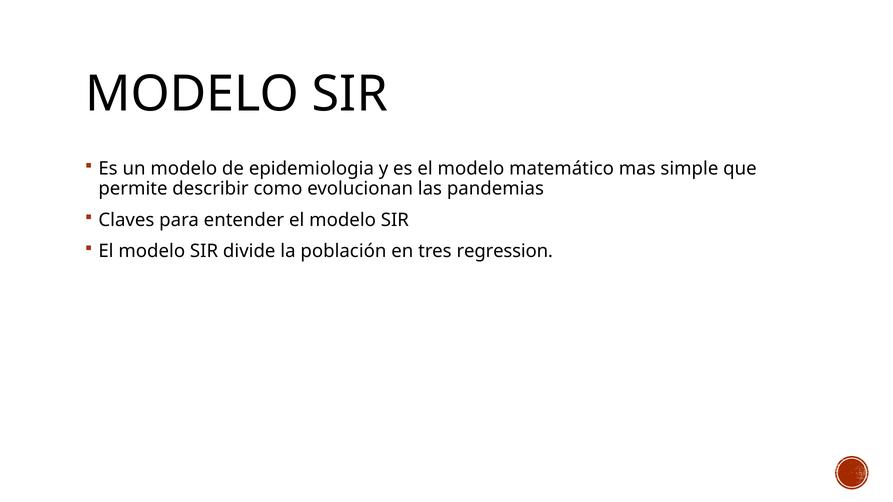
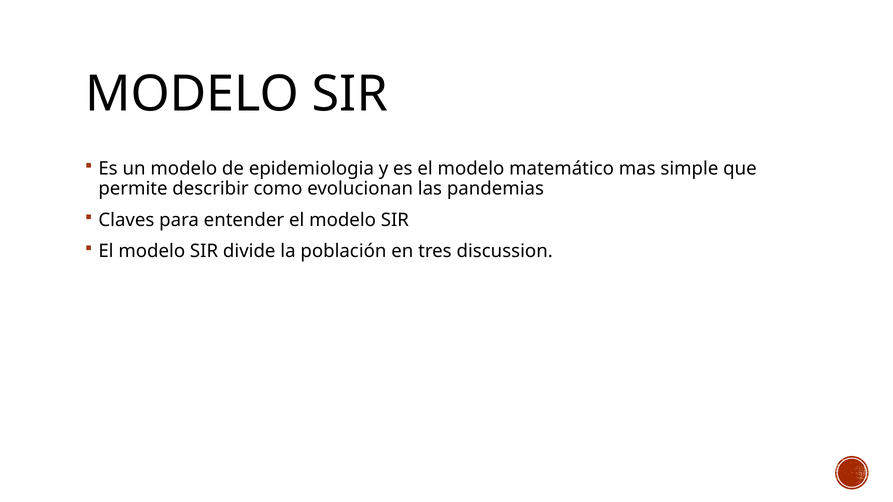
regression: regression -> discussion
